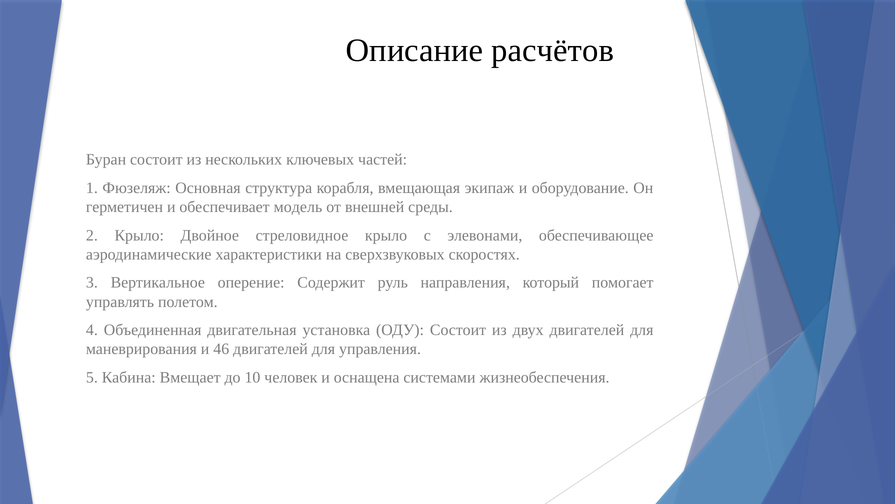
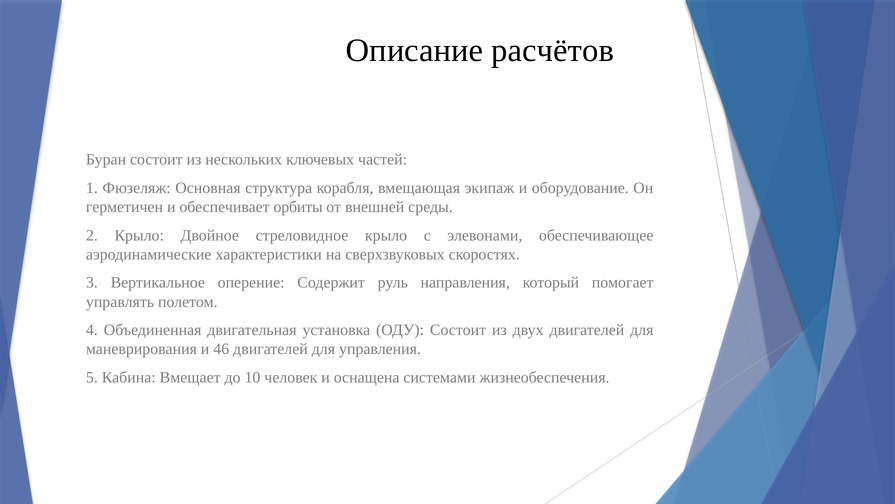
модель: модель -> орбиты
